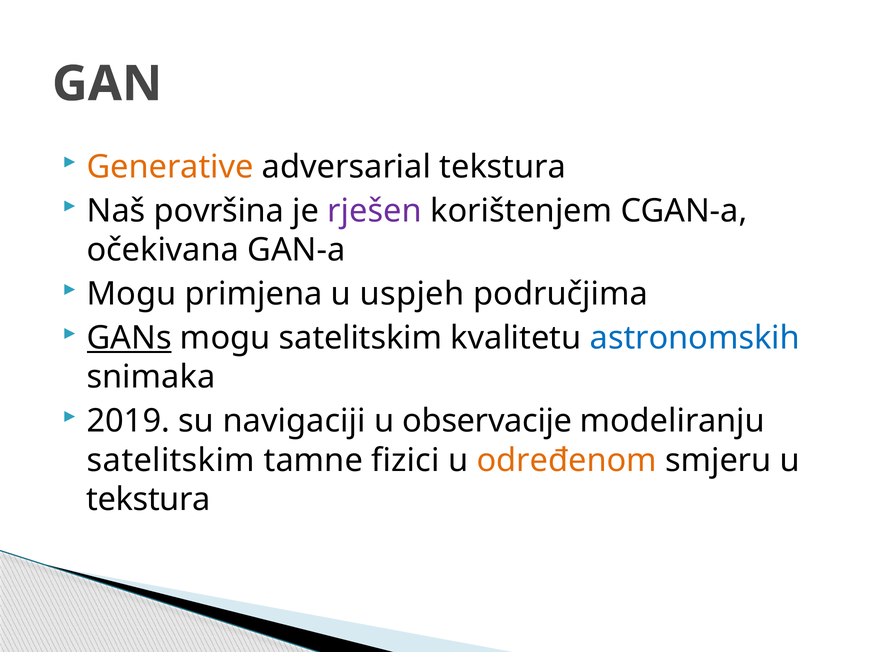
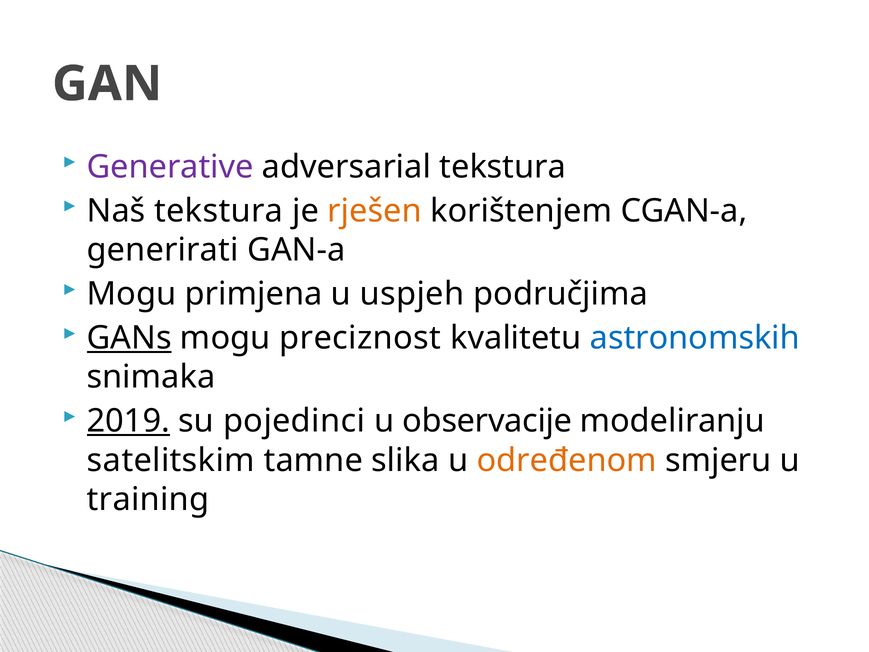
Generative colour: orange -> purple
Naš površina: površina -> tekstura
rješen colour: purple -> orange
očekivana: očekivana -> generirati
mogu satelitskim: satelitskim -> preciznost
2019 underline: none -> present
navigaciji: navigaciji -> pojedinci
fizici: fizici -> slika
tekstura at (148, 499): tekstura -> training
